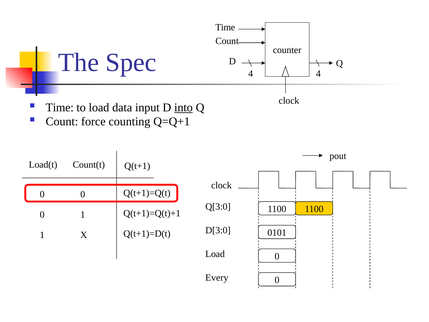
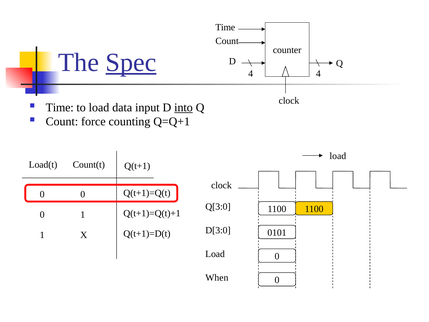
Spec underline: none -> present
pout at (338, 156): pout -> load
Every: Every -> When
